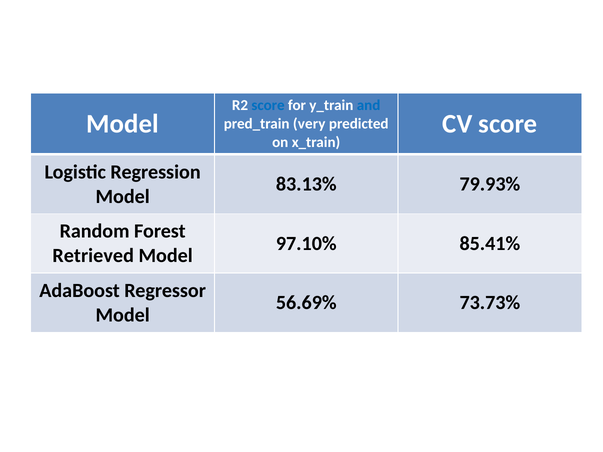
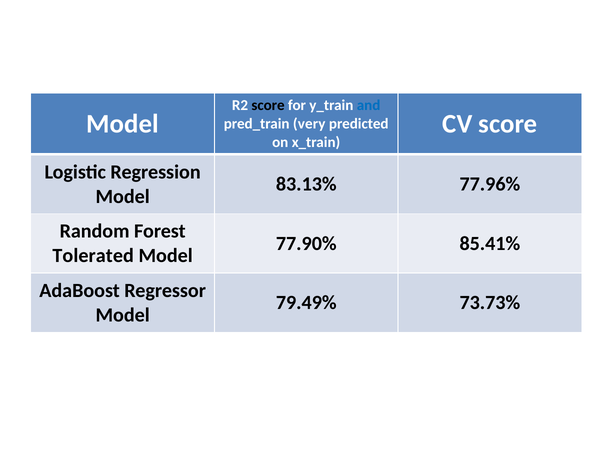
score at (268, 106) colour: blue -> black
79.93%: 79.93% -> 77.96%
97.10%: 97.10% -> 77.90%
Retrieved: Retrieved -> Tolerated
56.69%: 56.69% -> 79.49%
